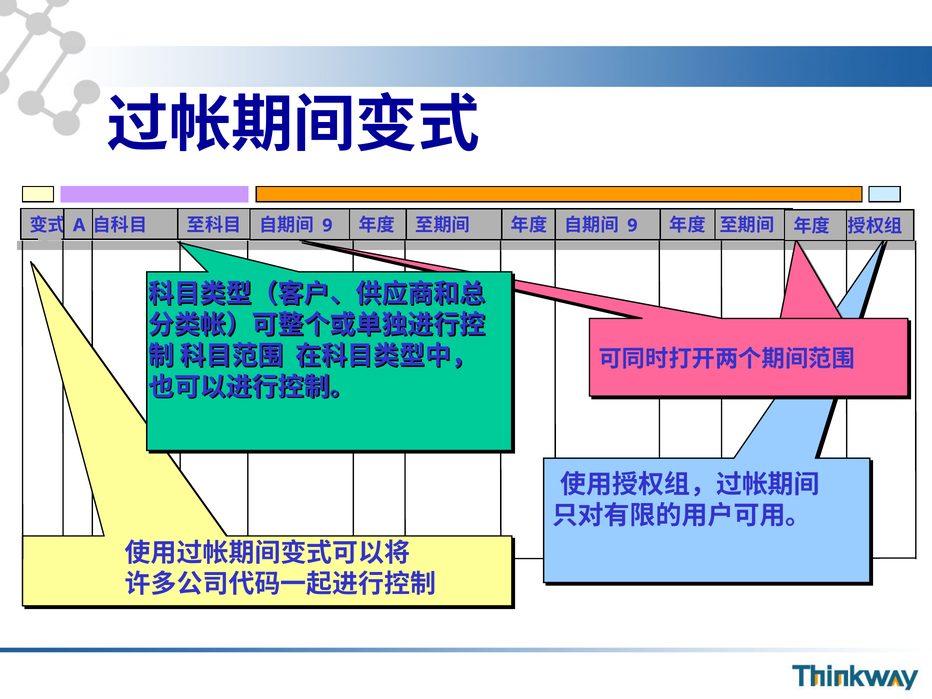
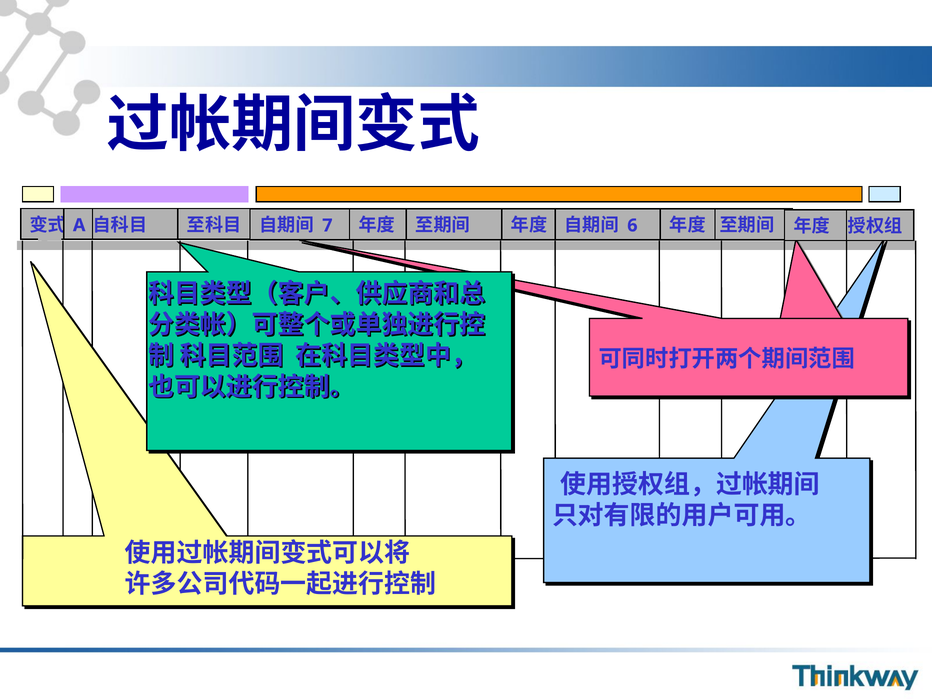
9 at (327, 225): 9 -> 7
9 at (632, 225): 9 -> 6
